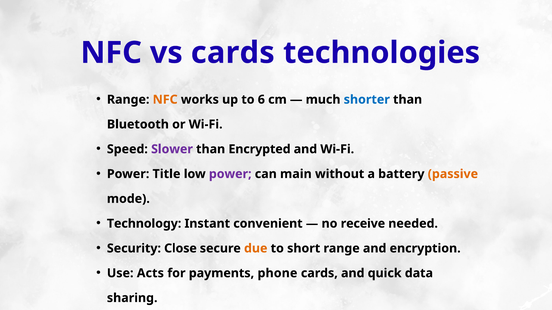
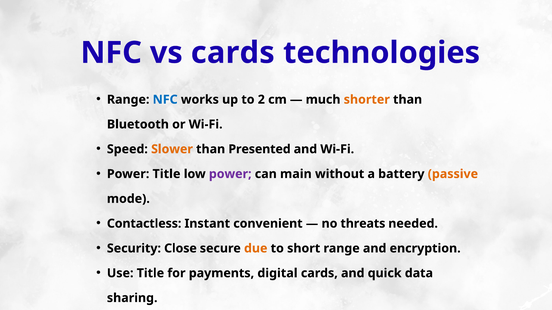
NFC at (165, 100) colour: orange -> blue
6: 6 -> 2
shorter colour: blue -> orange
Slower colour: purple -> orange
Encrypted: Encrypted -> Presented
Technology: Technology -> Contactless
receive: receive -> threats
Use Acts: Acts -> Title
phone: phone -> digital
